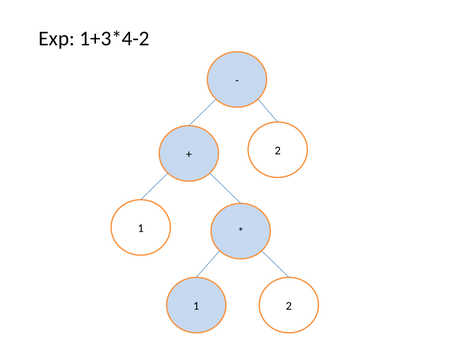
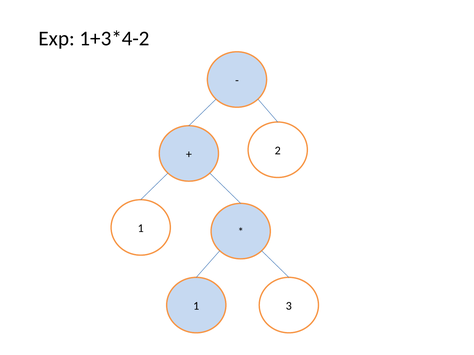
1 2: 2 -> 3
